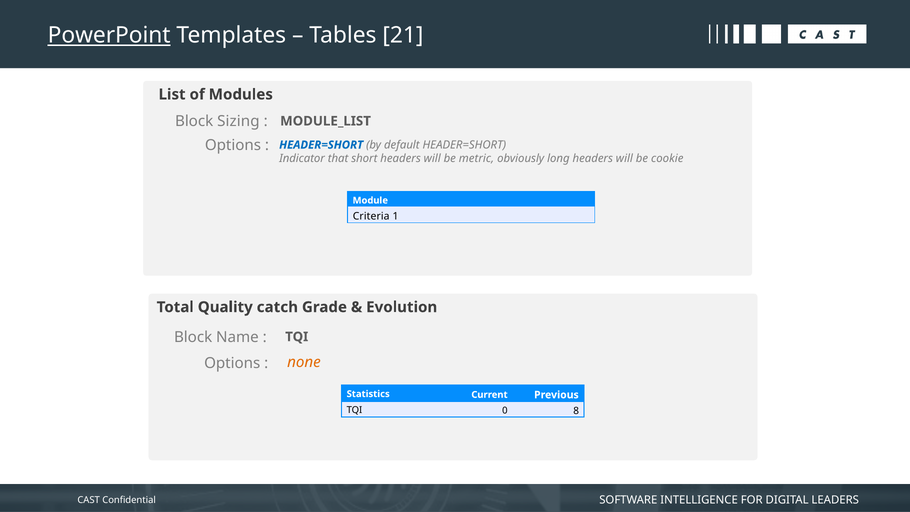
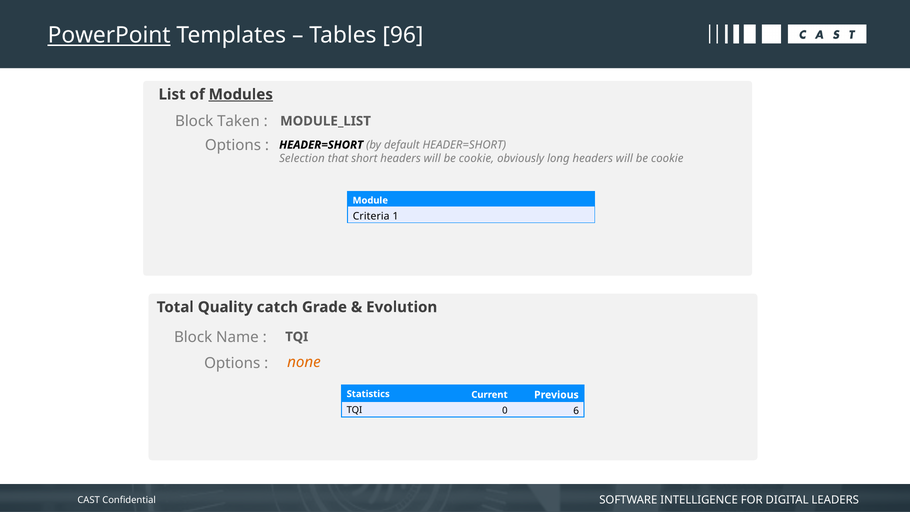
21: 21 -> 96
Modules underline: none -> present
Sizing: Sizing -> Taken
HEADER=SHORT at (321, 145) colour: blue -> black
Indicator: Indicator -> Selection
metric at (476, 159): metric -> cookie
8: 8 -> 6
